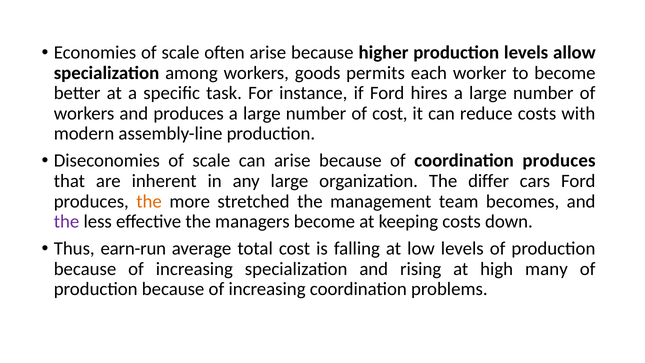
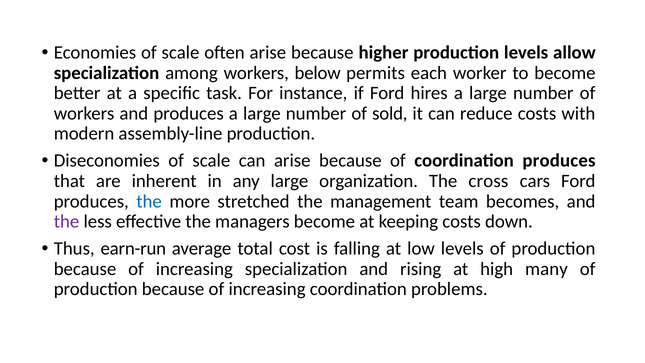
goods: goods -> below
of cost: cost -> sold
differ: differ -> cross
the at (149, 201) colour: orange -> blue
